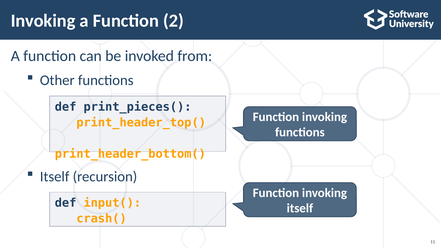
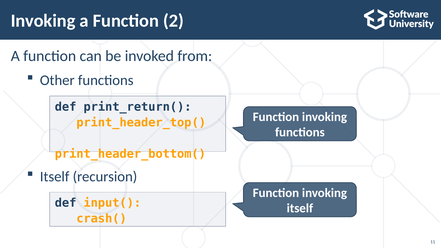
print_pieces(: print_pieces( -> print_return(
